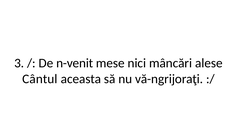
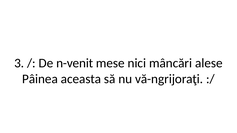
Cântul: Cântul -> Pâinea
